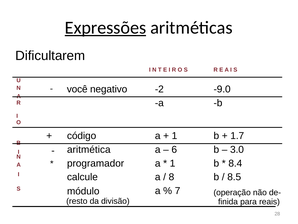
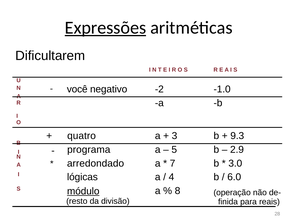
-9.0: -9.0 -> -1.0
código: código -> quatro
1 at (174, 136): 1 -> 3
1.7: 1.7 -> 9.3
aritmética: aritmética -> programa
6: 6 -> 5
3.0: 3.0 -> 2.9
programador: programador -> arredondado
1 at (173, 163): 1 -> 7
8.4: 8.4 -> 3.0
calcule: calcule -> lógicas
8: 8 -> 4
8.5: 8.5 -> 6.0
7: 7 -> 8
módulo underline: none -> present
